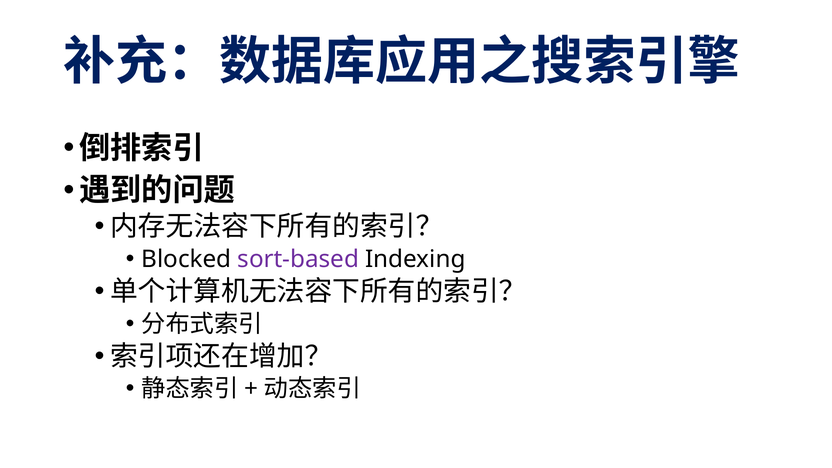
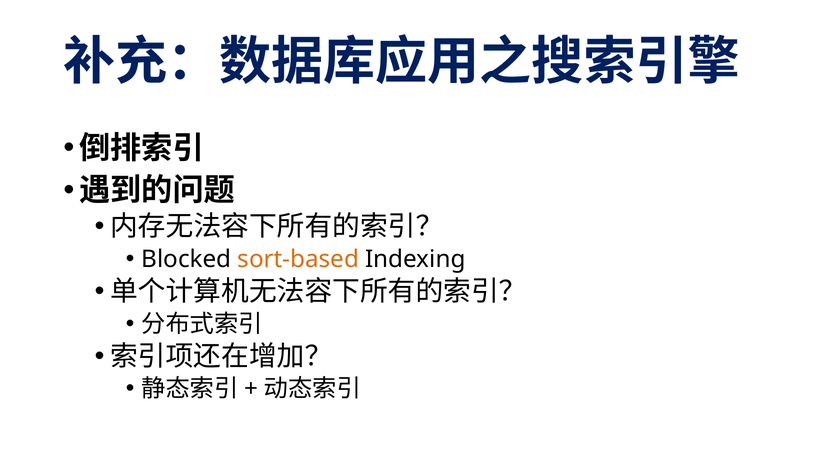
sort-based colour: purple -> orange
